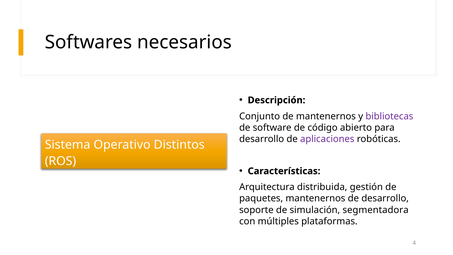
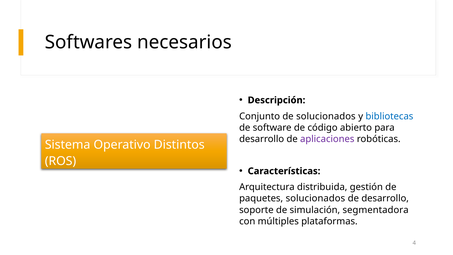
de mantenernos: mantenernos -> solucionados
bibliotecas colour: purple -> blue
paquetes mantenernos: mantenernos -> solucionados
